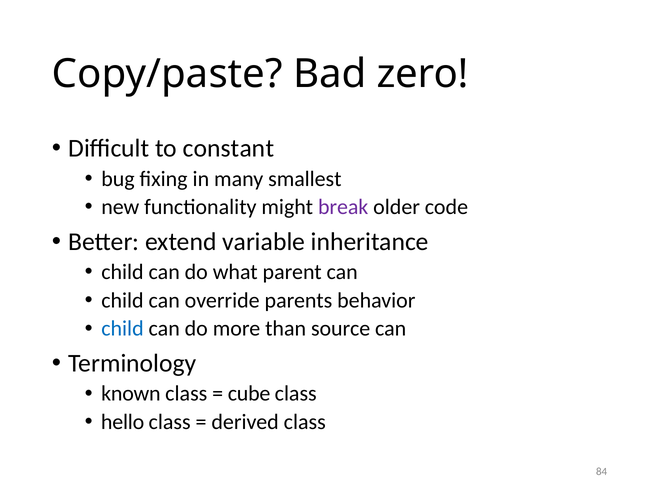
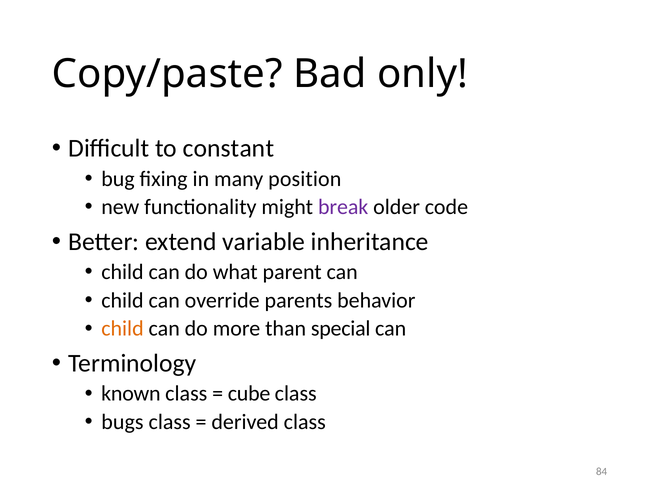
zero: zero -> only
smallest: smallest -> position
child at (122, 329) colour: blue -> orange
source: source -> special
hello: hello -> bugs
